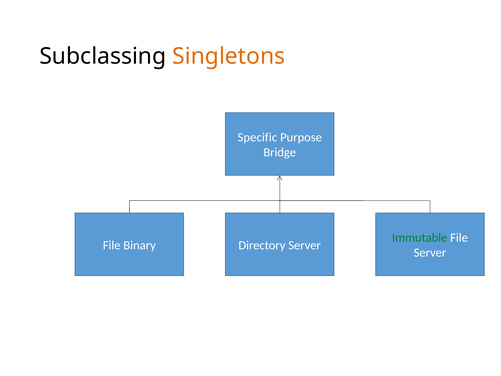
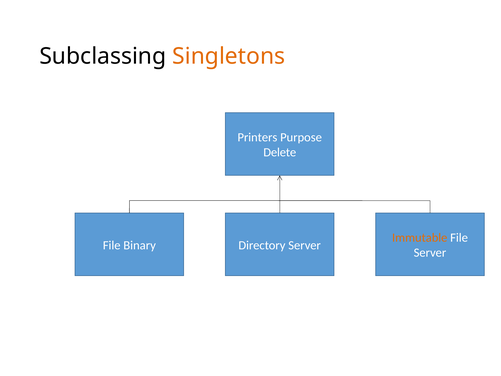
Specific: Specific -> Printers
Bridge: Bridge -> Delete
Immutable colour: green -> orange
